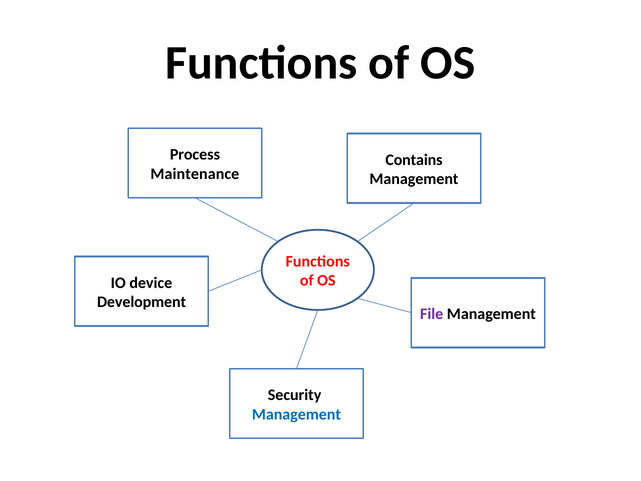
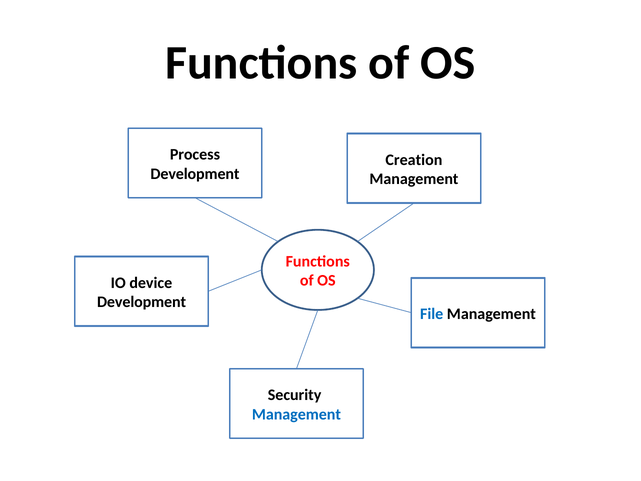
Contains: Contains -> Creation
Maintenance at (195, 174): Maintenance -> Development
File colour: purple -> blue
